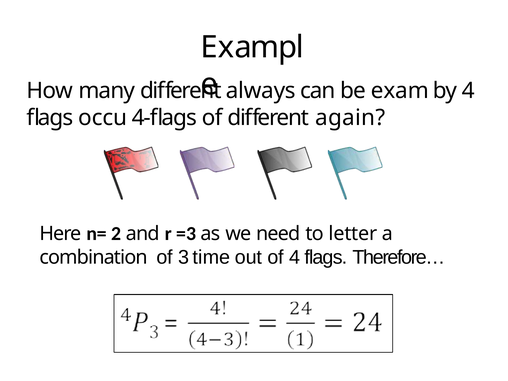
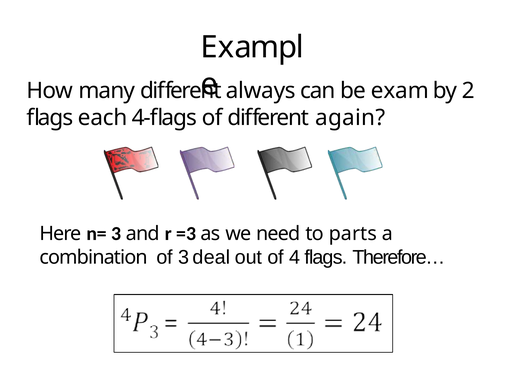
by 4: 4 -> 2
occu: occu -> each
n= 2: 2 -> 3
letter: letter -> parts
time: time -> deal
